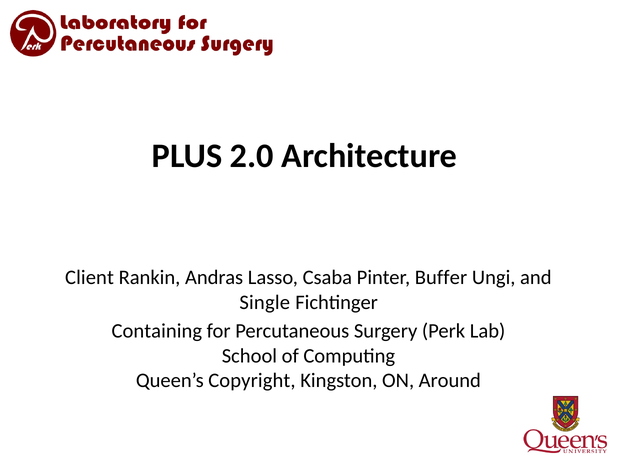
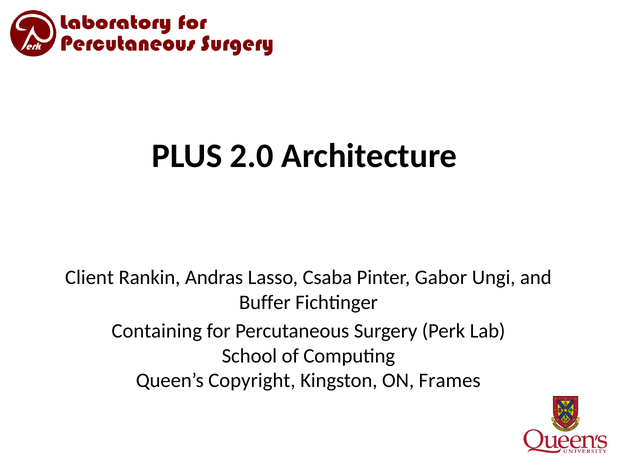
Buffer: Buffer -> Gabor
Single: Single -> Buffer
Around: Around -> Frames
